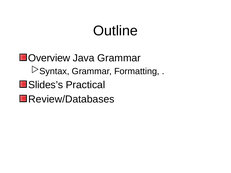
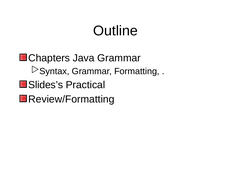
Overview: Overview -> Chapters
Review/Databases: Review/Databases -> Review/Formatting
